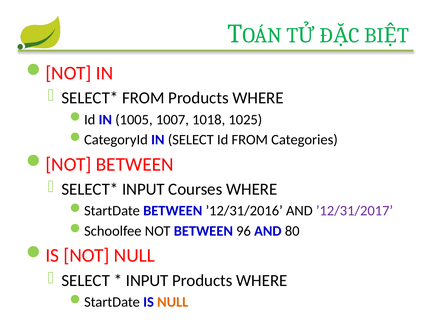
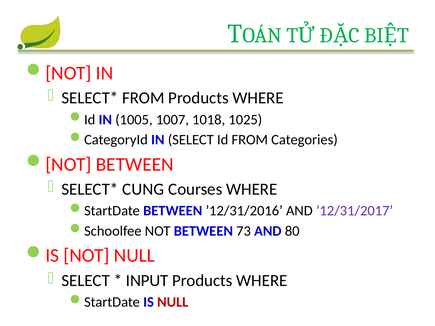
INPUT at (143, 189): INPUT -> CUNG
96: 96 -> 73
NULL at (173, 302) colour: orange -> red
